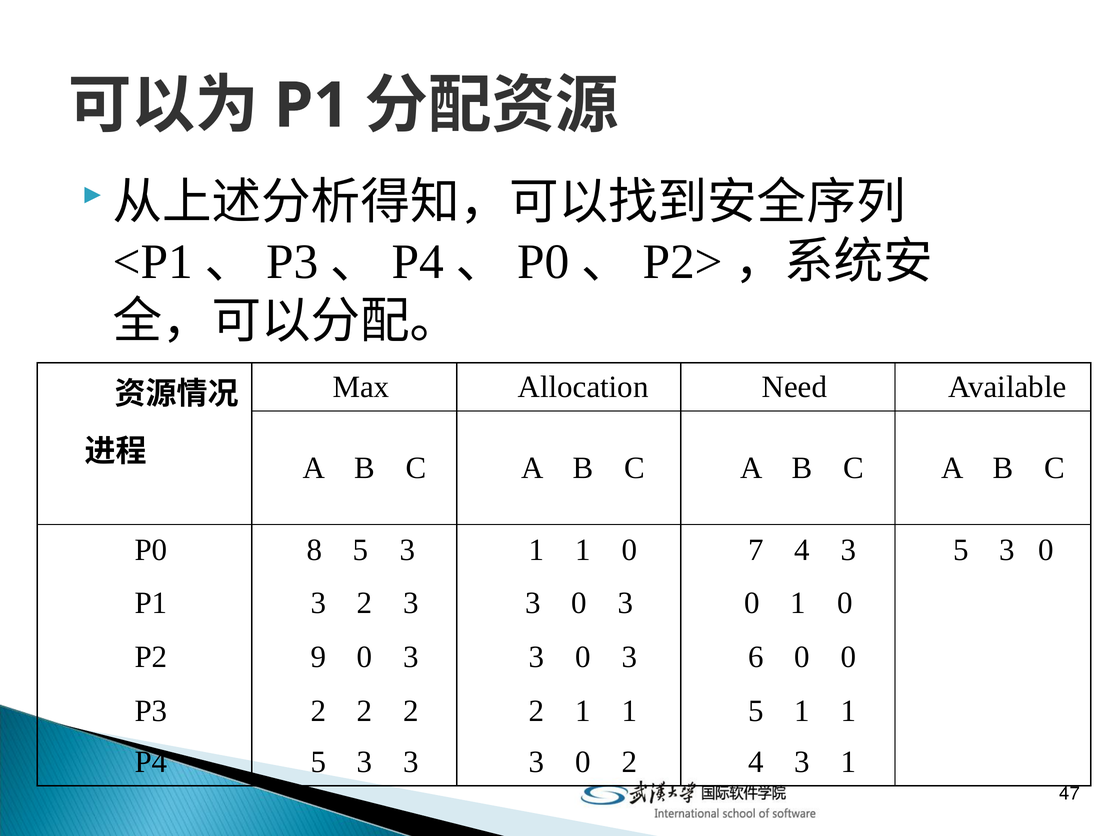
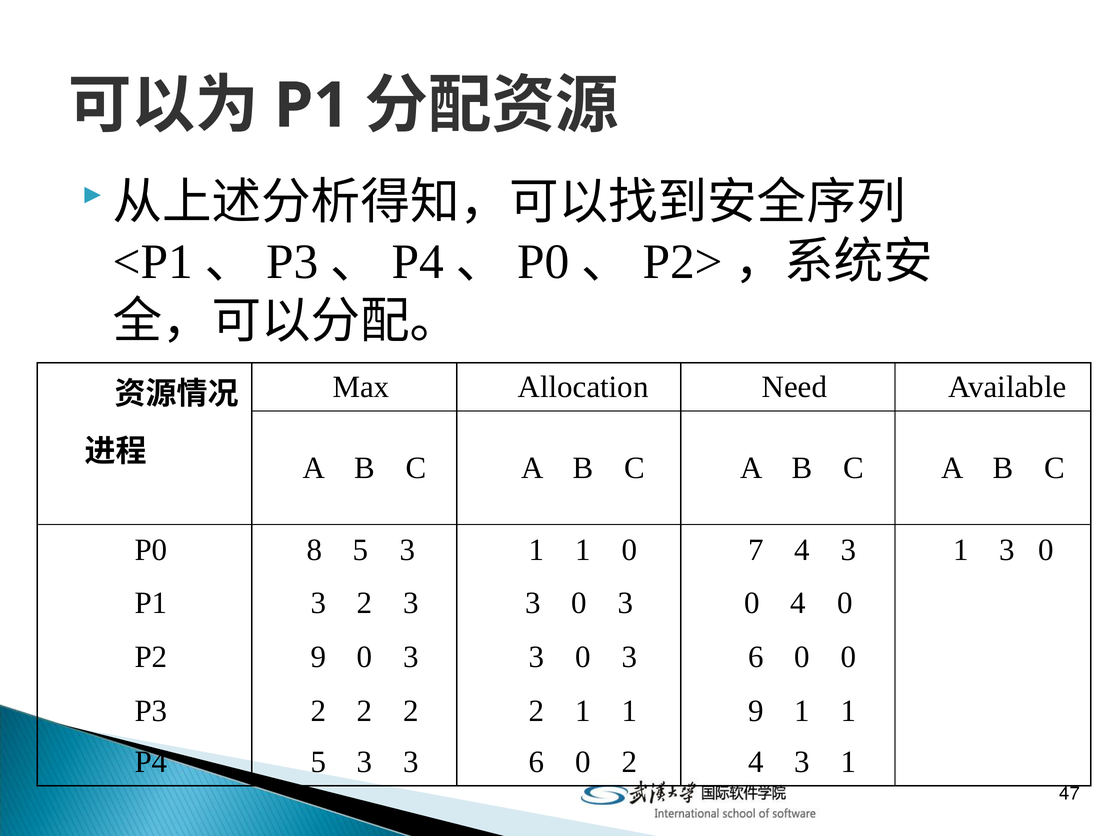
7 4 3 5: 5 -> 1
0 1: 1 -> 4
1 5: 5 -> 9
3 3 3: 3 -> 6
